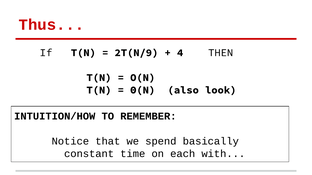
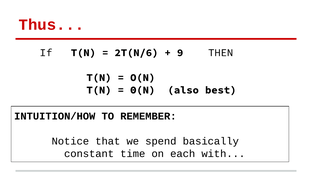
2T(N/9: 2T(N/9 -> 2T(N/6
4: 4 -> 9
look: look -> best
